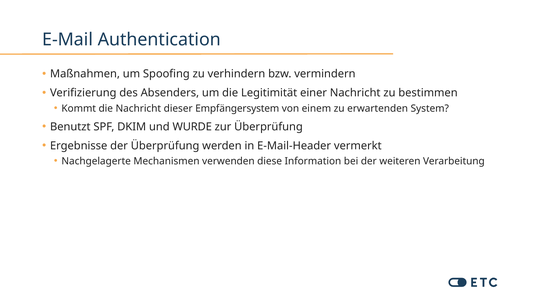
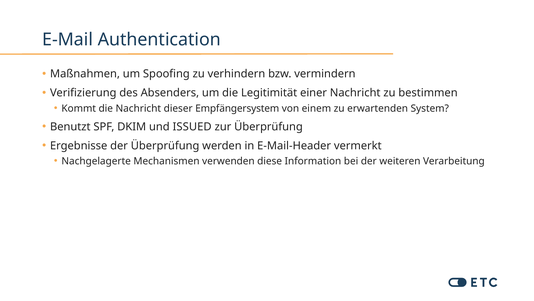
WURDE: WURDE -> ISSUED
